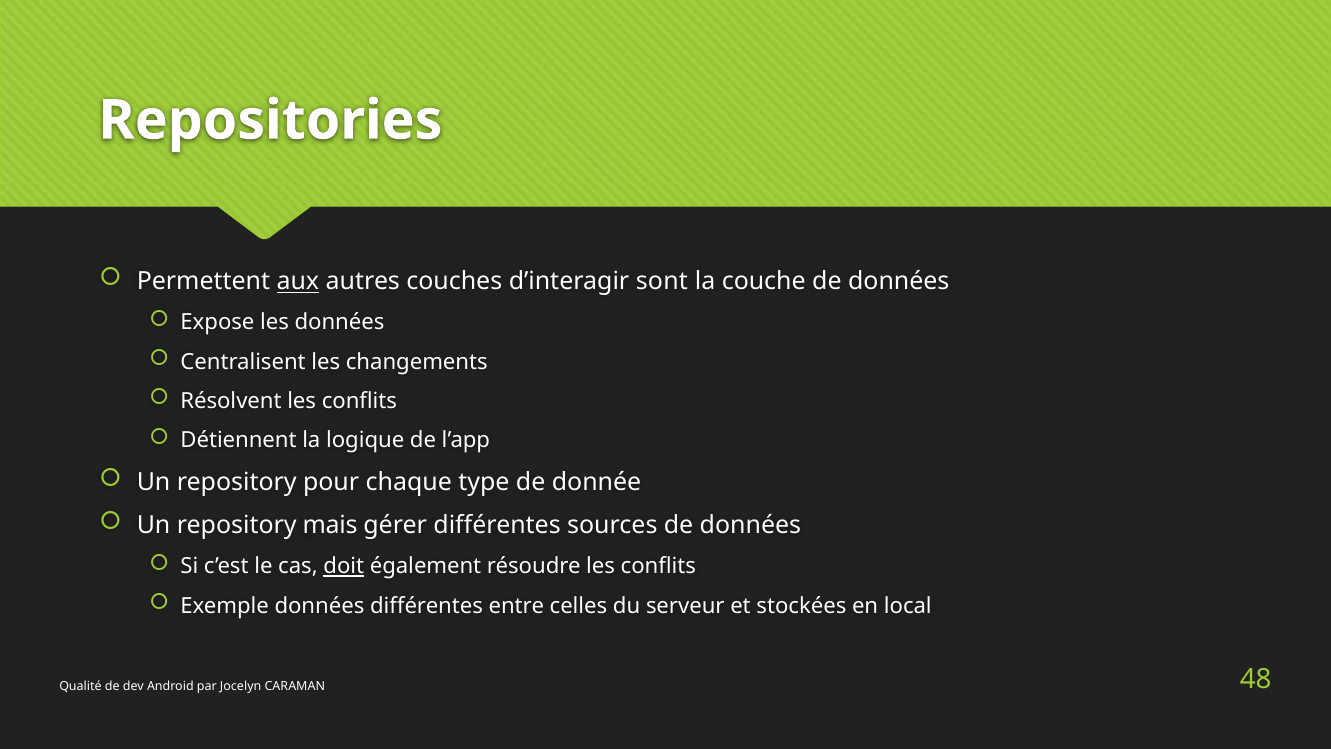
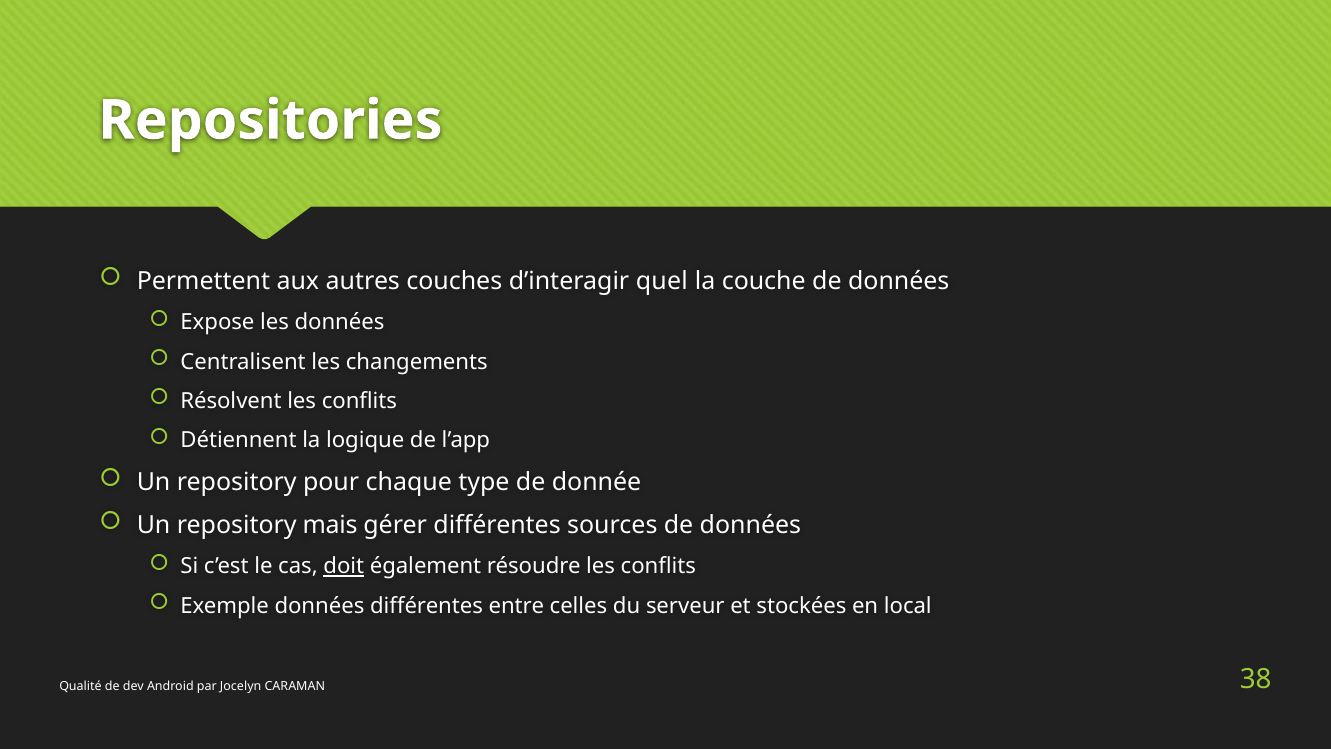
aux underline: present -> none
sont: sont -> quel
48: 48 -> 38
